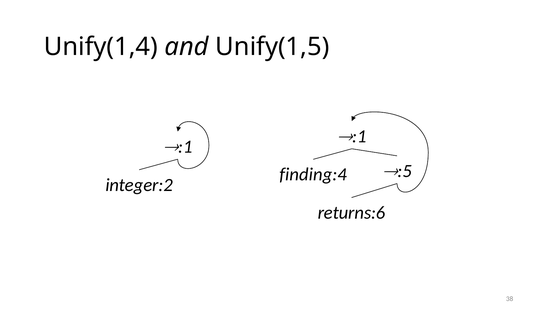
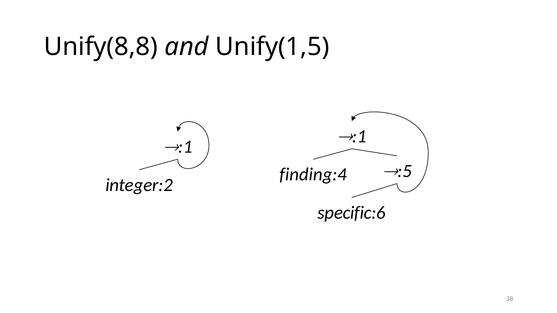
Unify(1,4: Unify(1,4 -> Unify(8,8
returns:6: returns:6 -> specific:6
